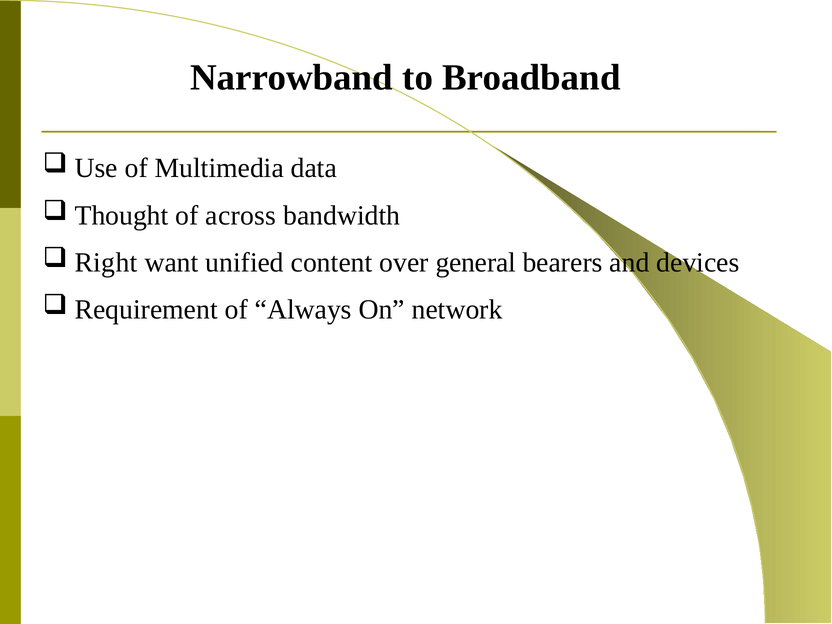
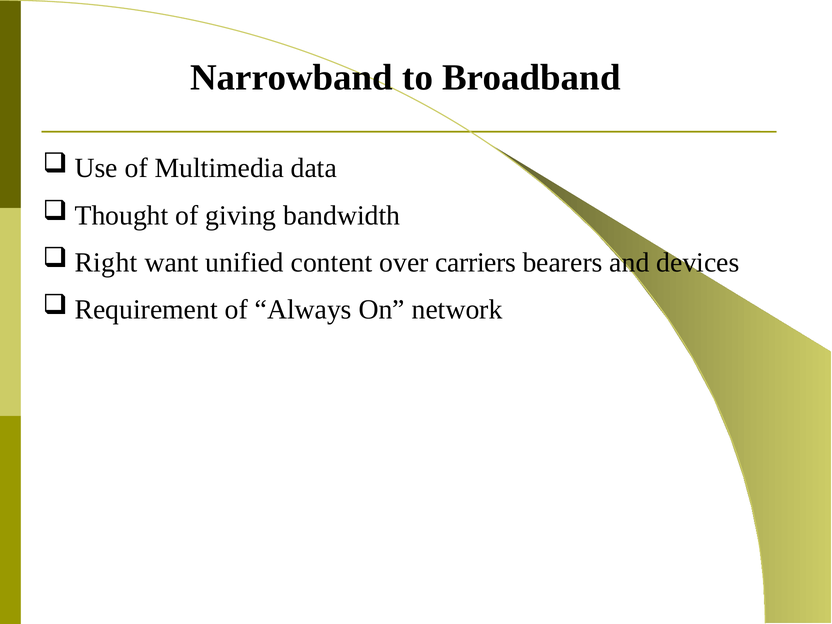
across: across -> giving
general: general -> carriers
